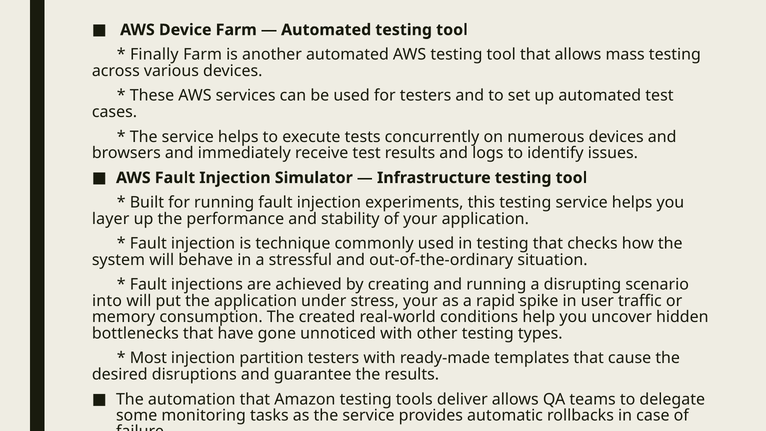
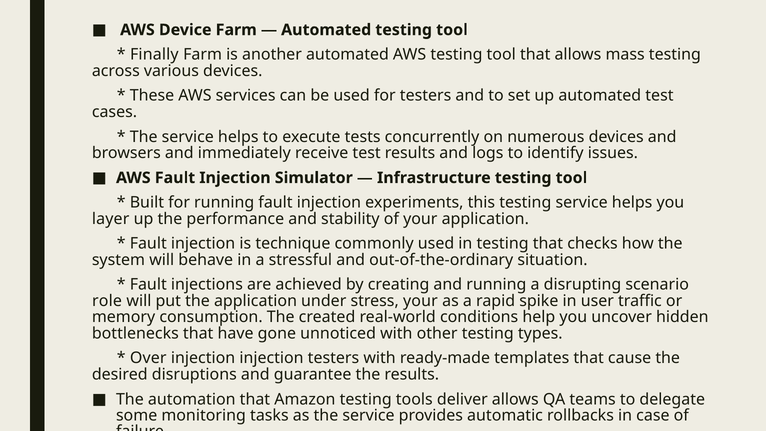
into: into -> role
Most: Most -> Over
injection partition: partition -> injection
